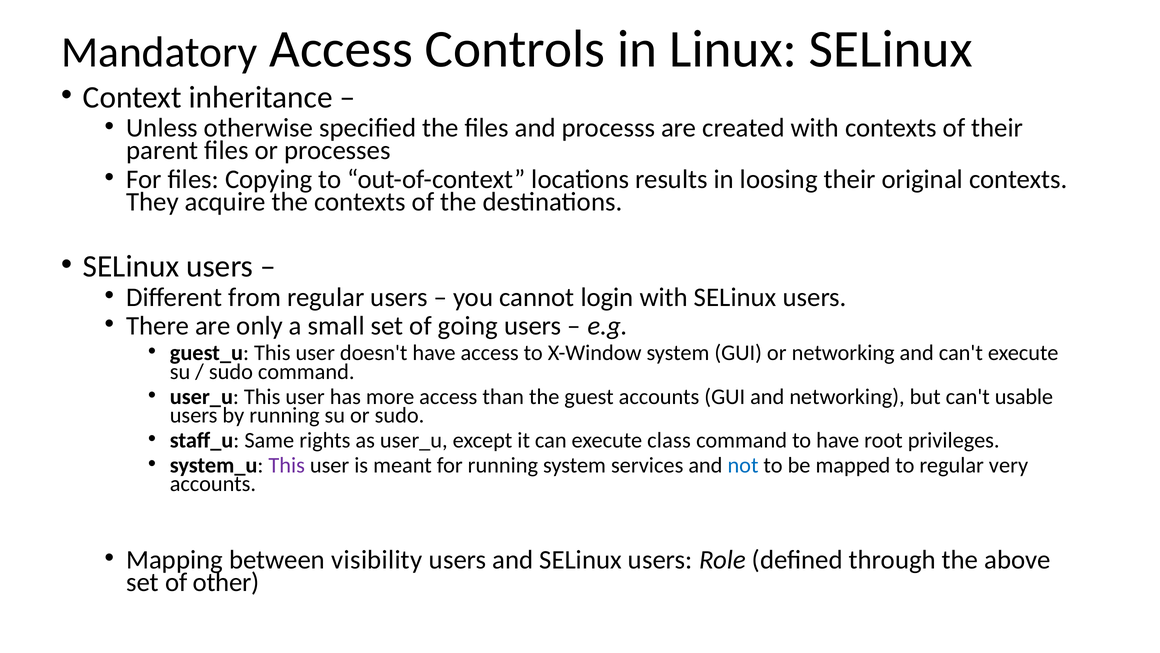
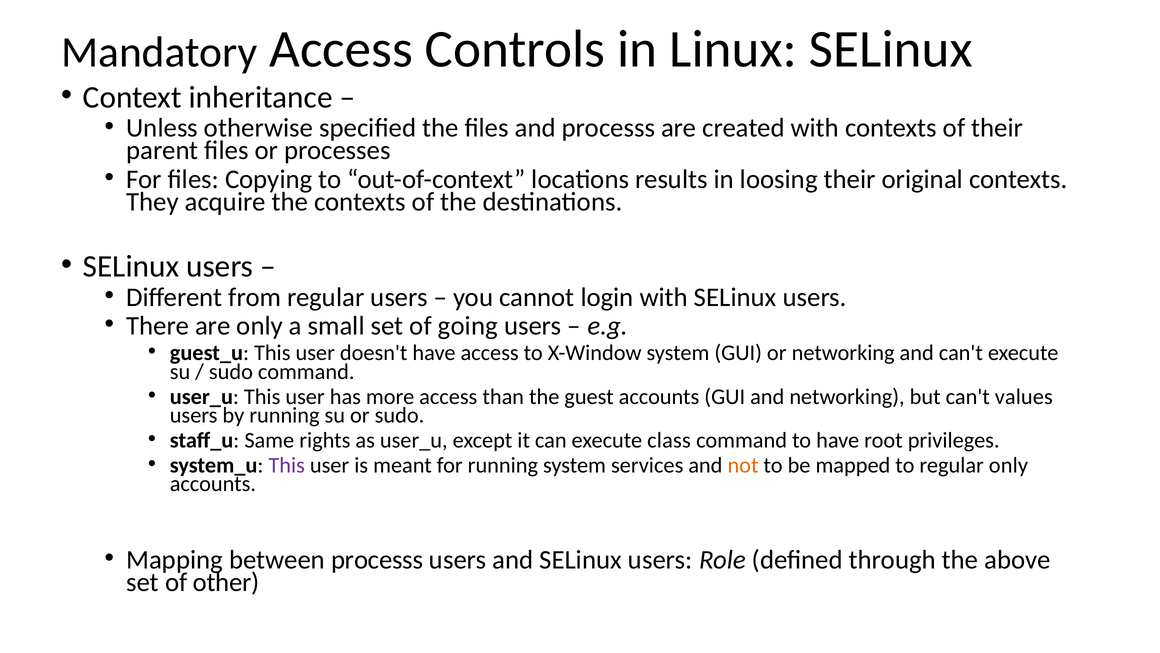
usable: usable -> values
not colour: blue -> orange
regular very: very -> only
between visibility: visibility -> processs
